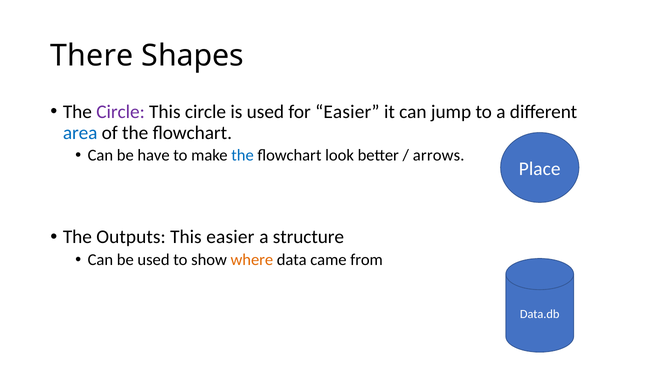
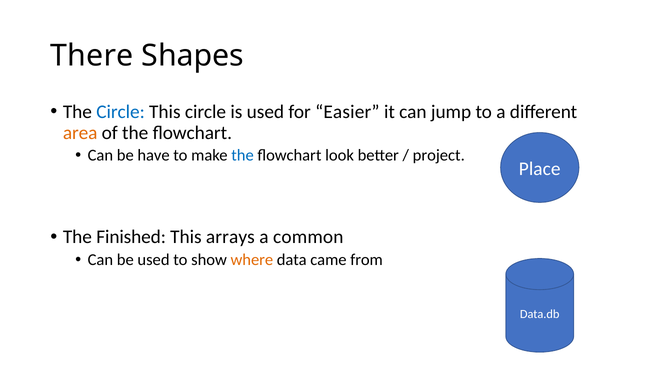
Circle at (121, 112) colour: purple -> blue
area colour: blue -> orange
arrows: arrows -> project
Outputs: Outputs -> Finished
This easier: easier -> arrays
structure: structure -> common
